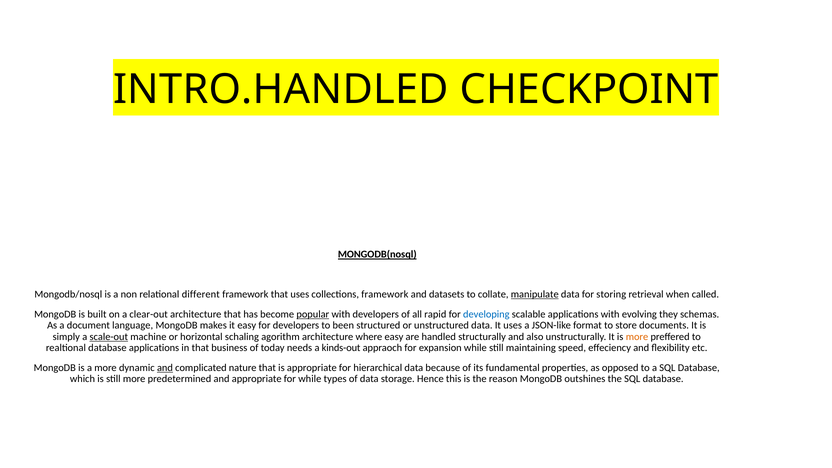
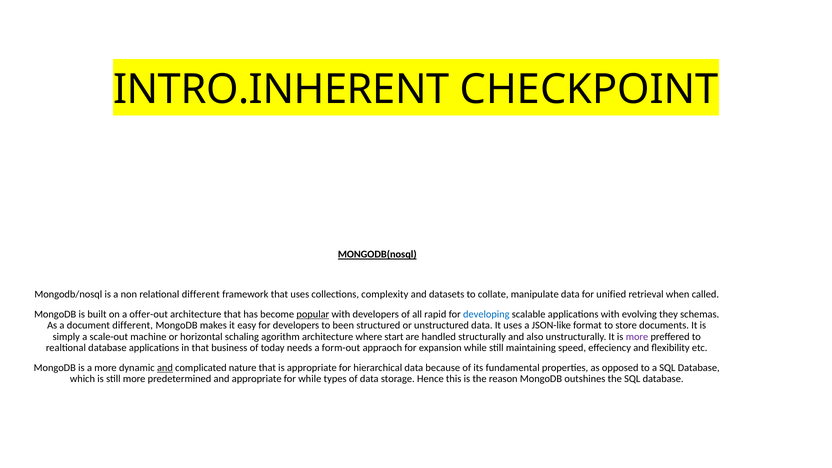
INTRO.HANDLED: INTRO.HANDLED -> INTRO.INHERENT
collections framework: framework -> complexity
manipulate underline: present -> none
storing: storing -> unified
clear-out: clear-out -> offer-out
document language: language -> different
scale-out underline: present -> none
where easy: easy -> start
more at (637, 337) colour: orange -> purple
kinds-out: kinds-out -> form-out
